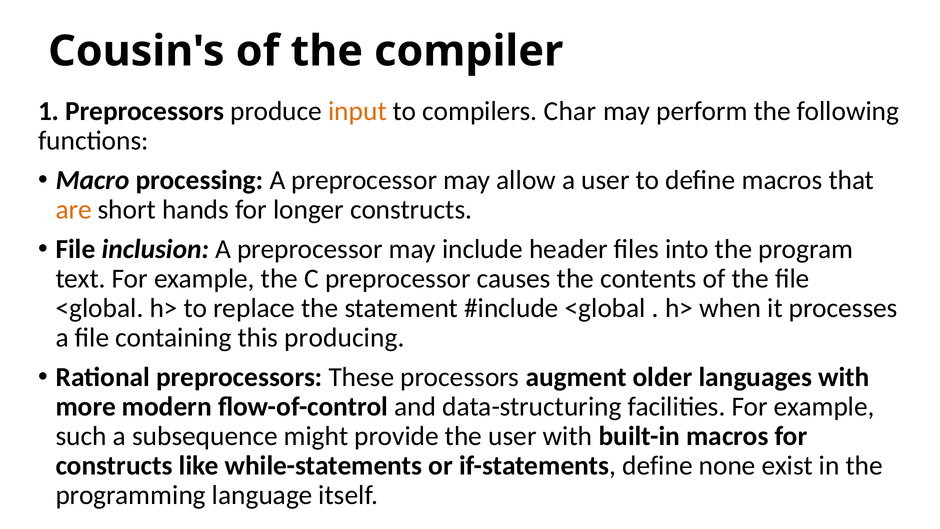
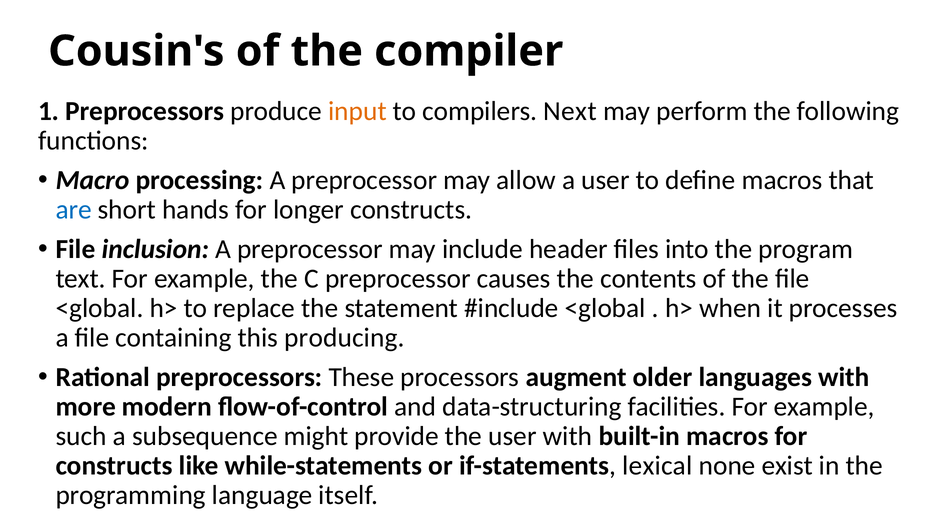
Char: Char -> Next
are colour: orange -> blue
if-statements define: define -> lexical
